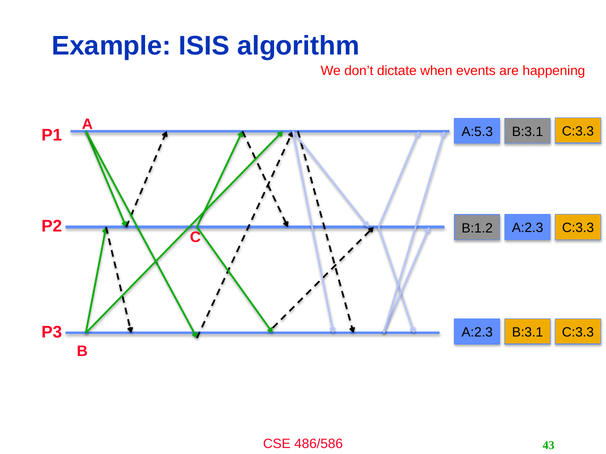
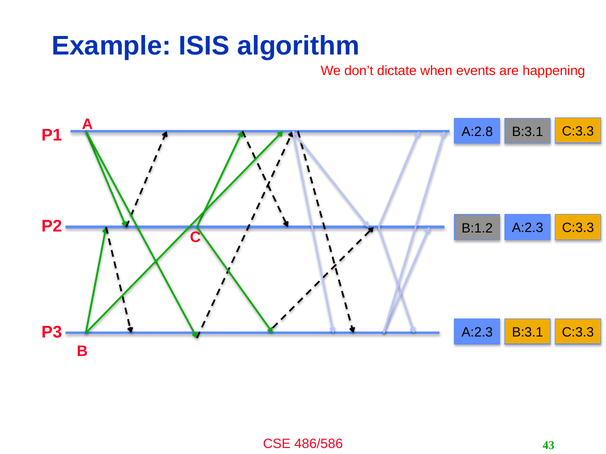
A:5.3: A:5.3 -> A:2.8
